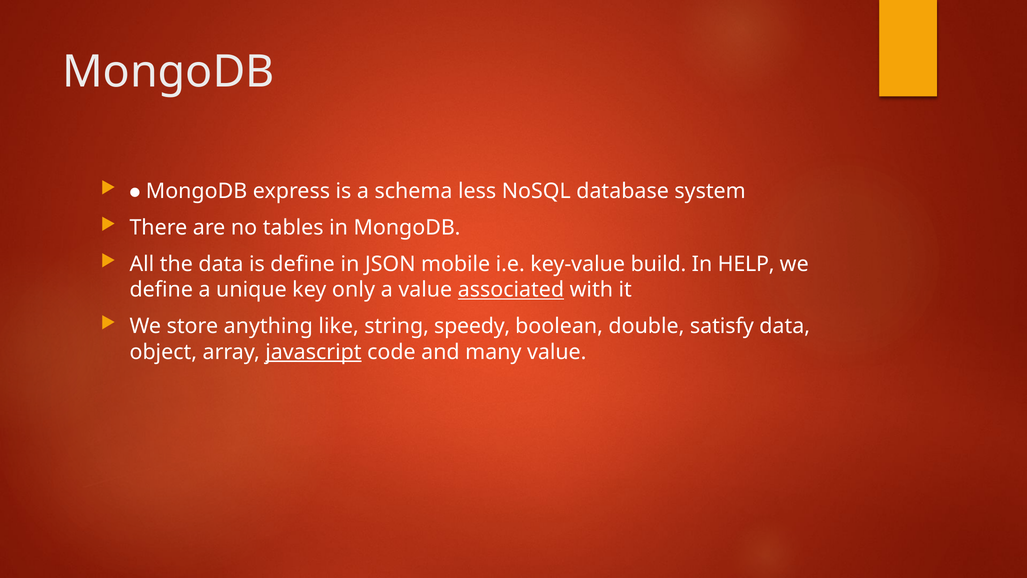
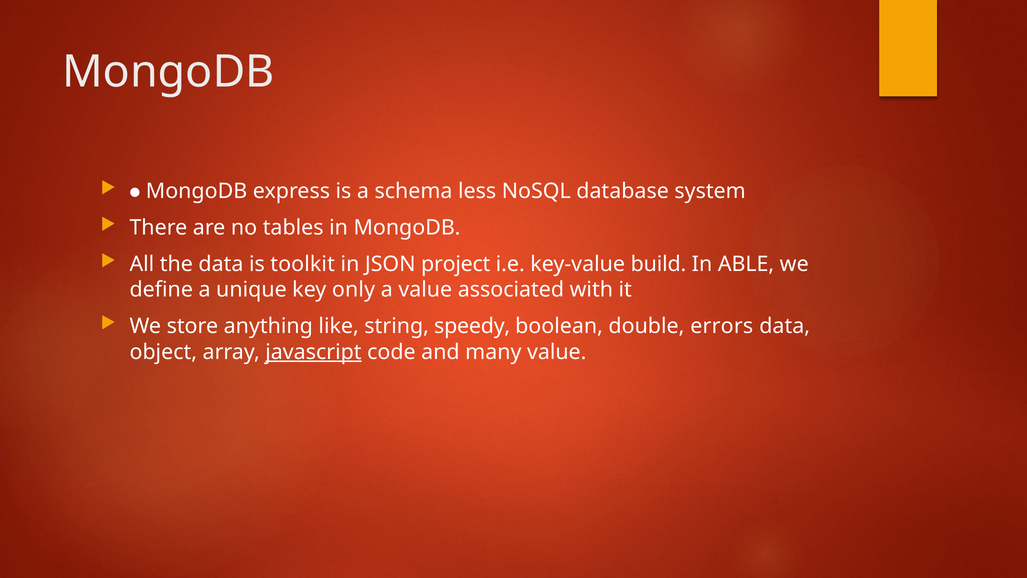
is define: define -> toolkit
mobile: mobile -> project
HELP: HELP -> ABLE
associated underline: present -> none
satisfy: satisfy -> errors
